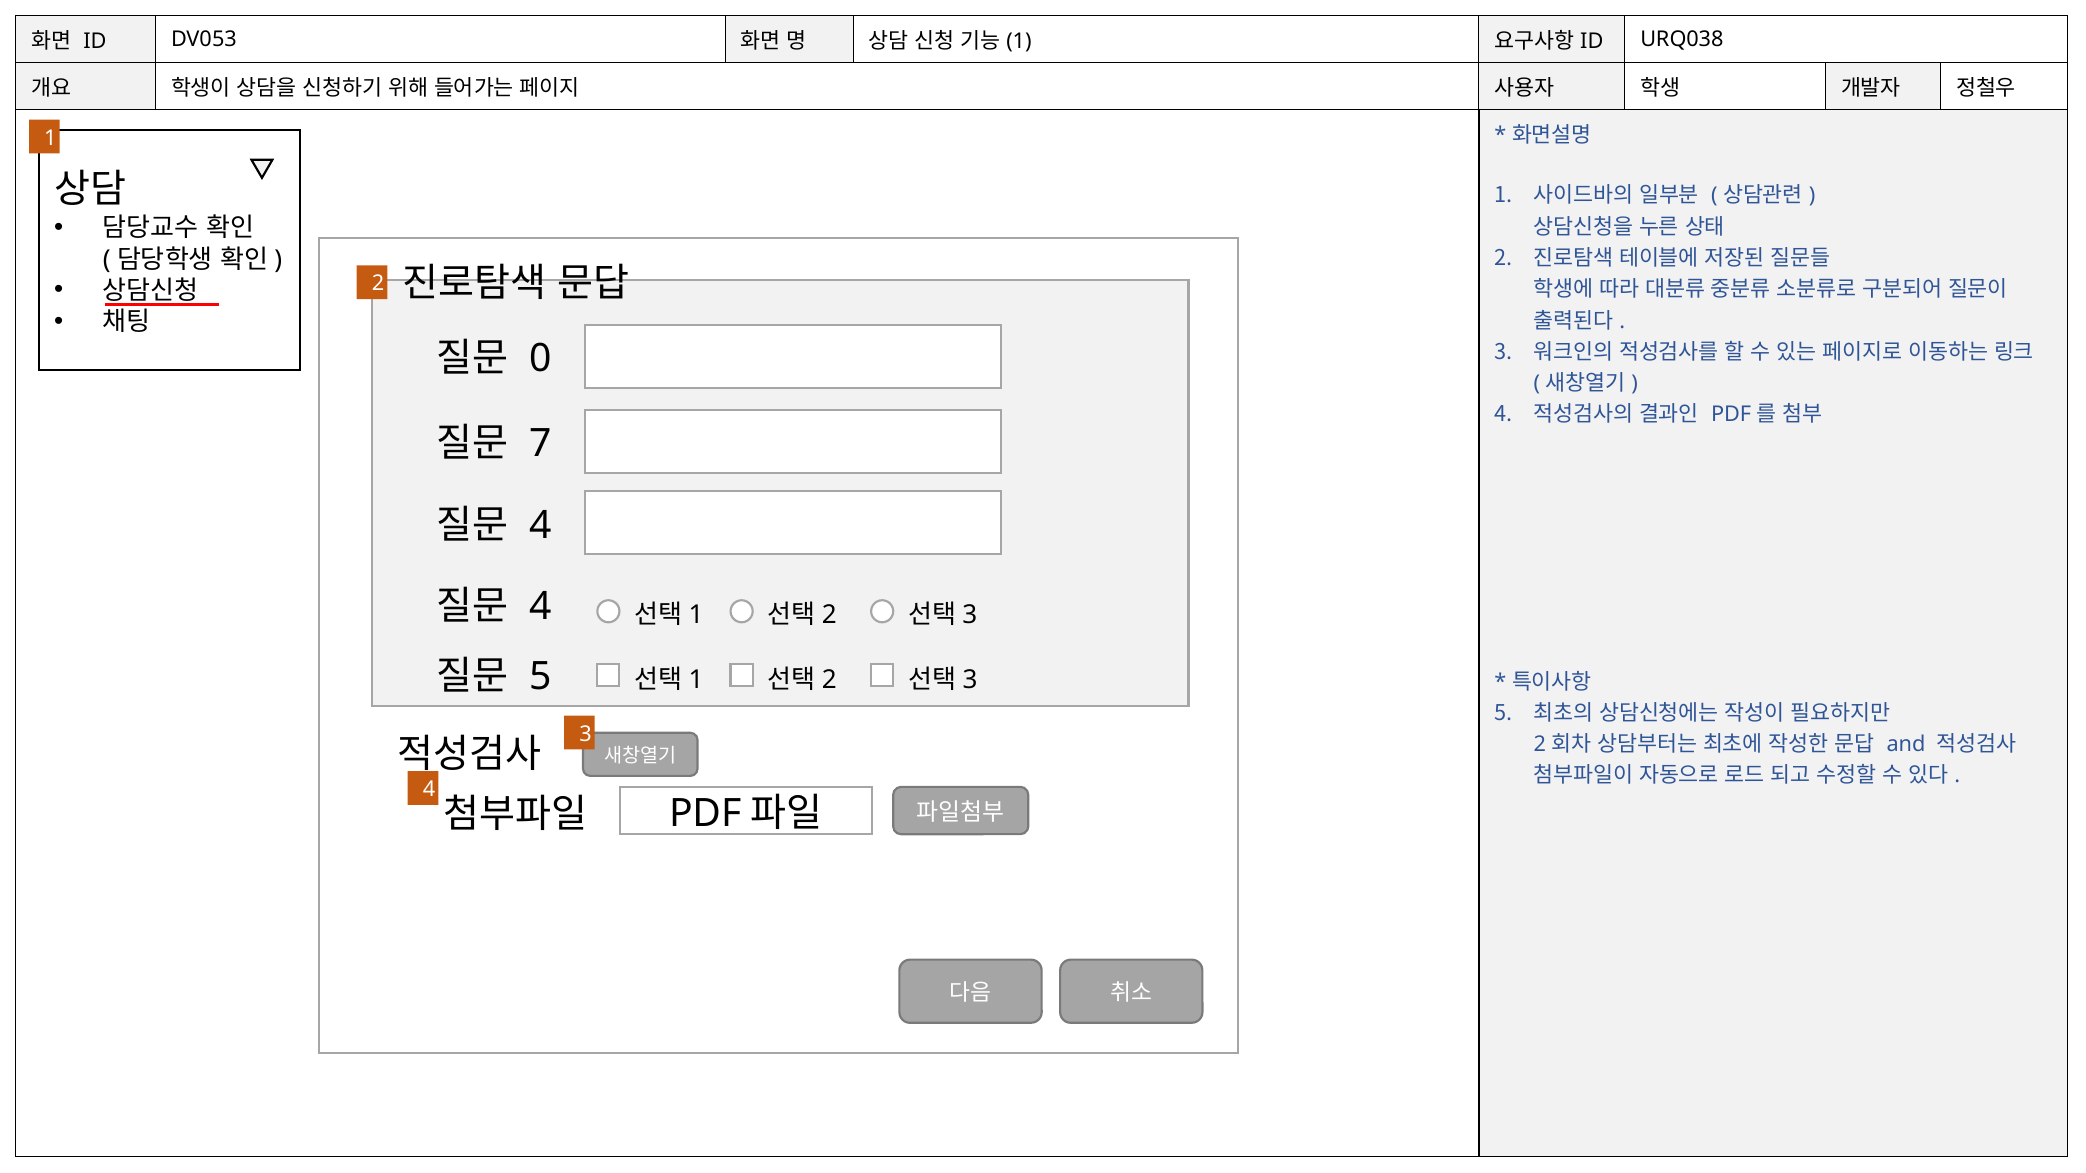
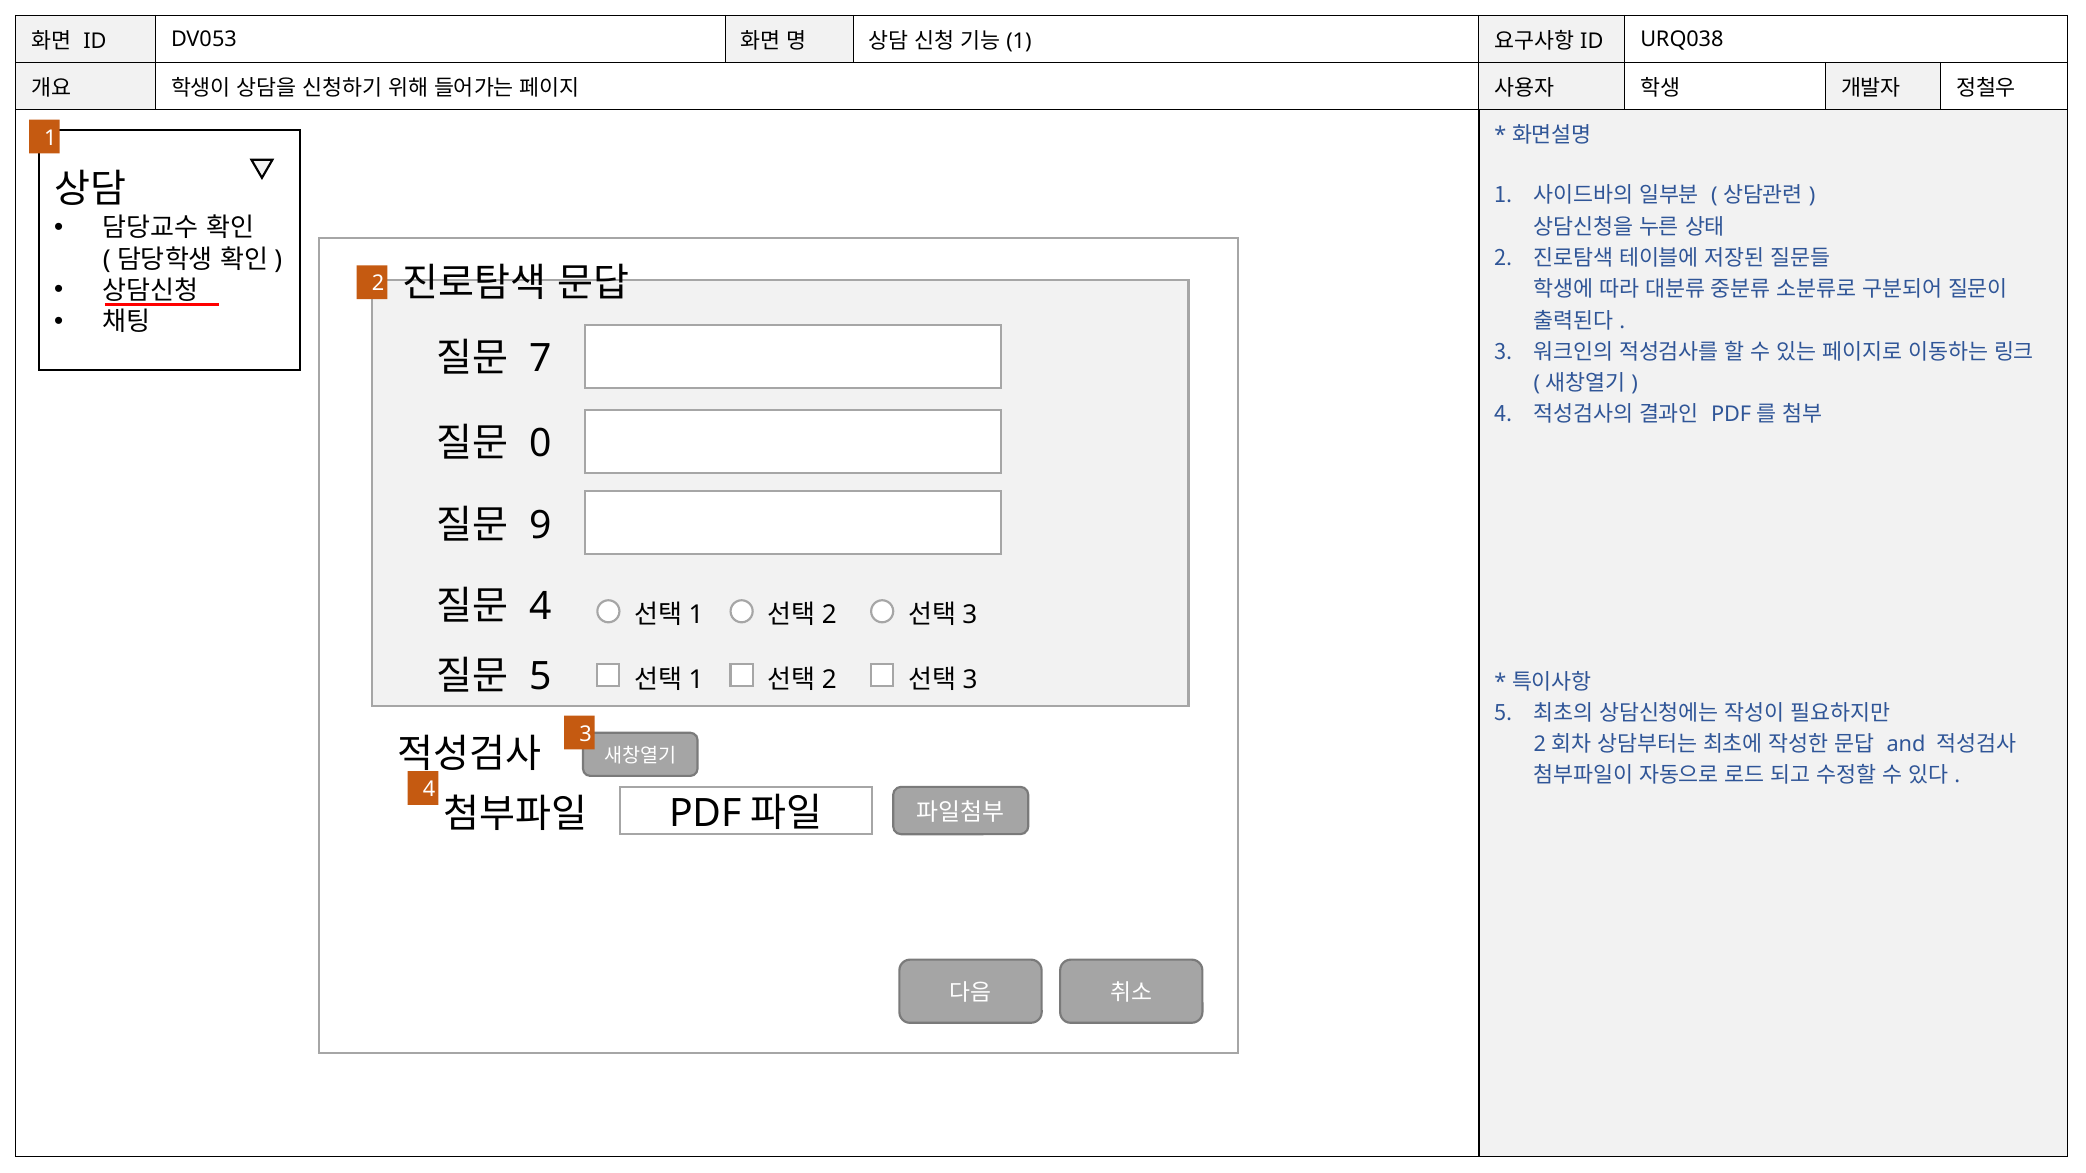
0: 0 -> 7
7: 7 -> 0
4 at (540, 525): 4 -> 9
